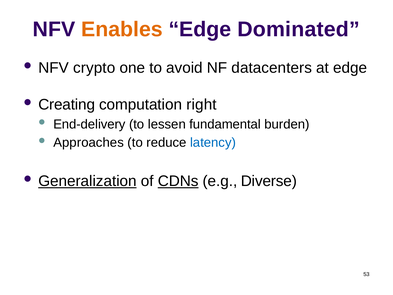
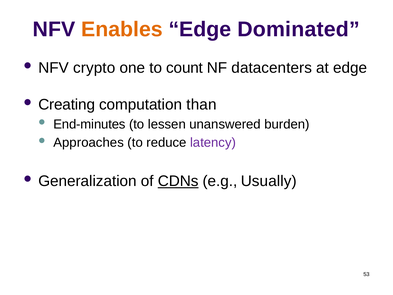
avoid: avoid -> count
right: right -> than
End-delivery: End-delivery -> End-minutes
fundamental: fundamental -> unanswered
latency colour: blue -> purple
Generalization underline: present -> none
Diverse: Diverse -> Usually
